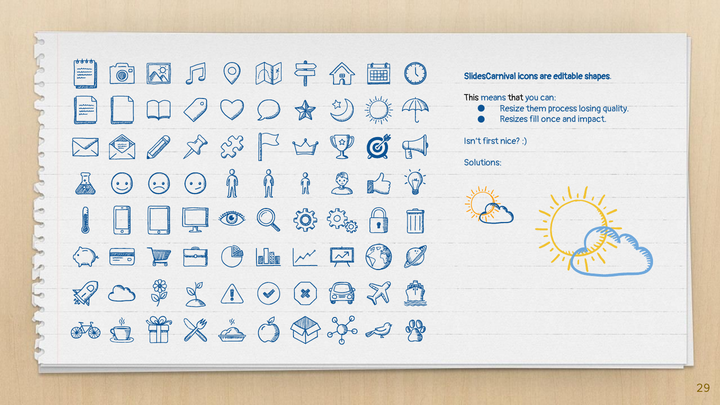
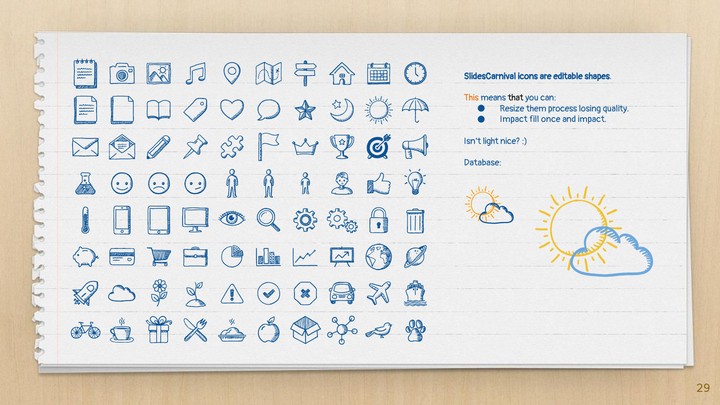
This colour: black -> orange
Resizes at (514, 119): Resizes -> Impact
first: first -> light
Solutions: Solutions -> Database
